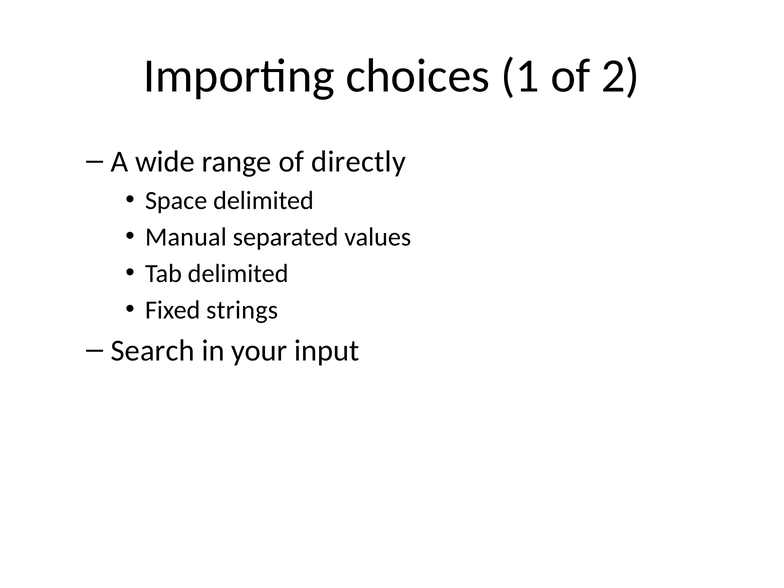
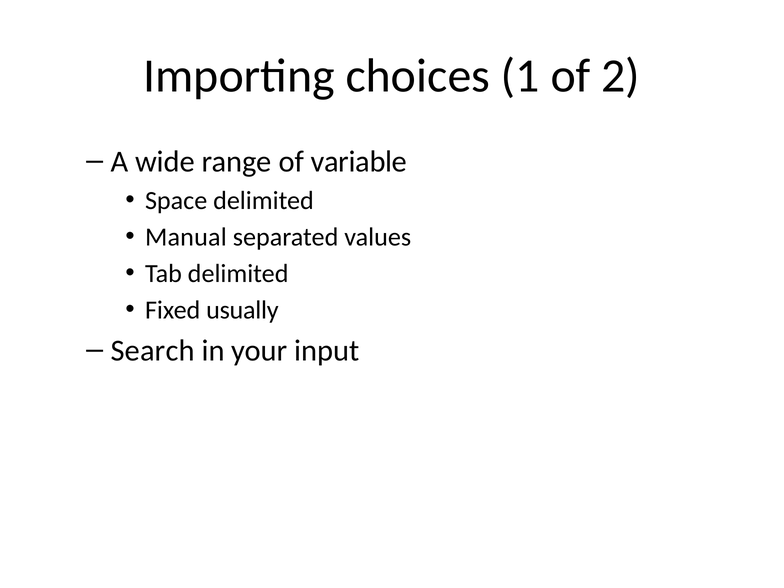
directly: directly -> variable
strings: strings -> usually
